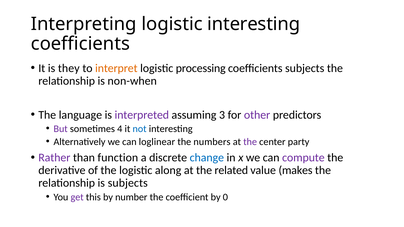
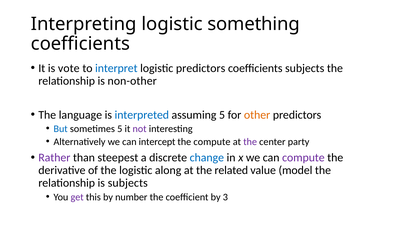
logistic interesting: interesting -> something
they: they -> vote
interpret colour: orange -> blue
logistic processing: processing -> predictors
non-when: non-when -> non-other
interpreted colour: purple -> blue
assuming 3: 3 -> 5
other colour: purple -> orange
But colour: purple -> blue
sometimes 4: 4 -> 5
not colour: blue -> purple
loglinear: loglinear -> intercept
the numbers: numbers -> compute
function: function -> steepest
makes: makes -> model
0: 0 -> 3
